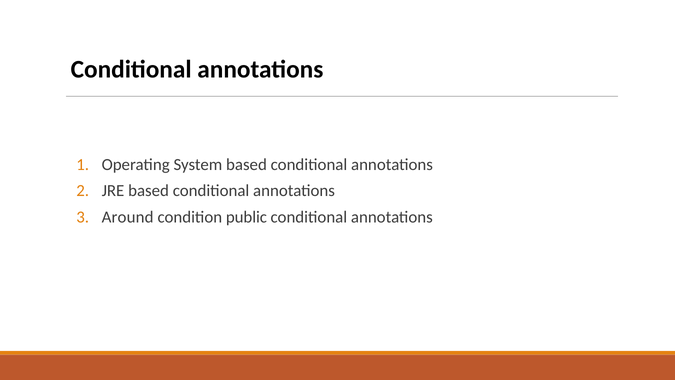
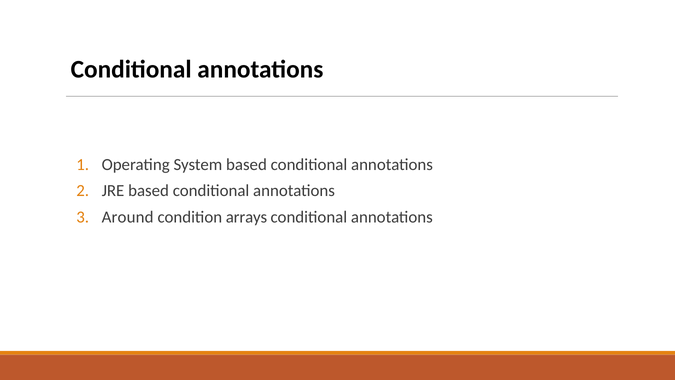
public: public -> arrays
